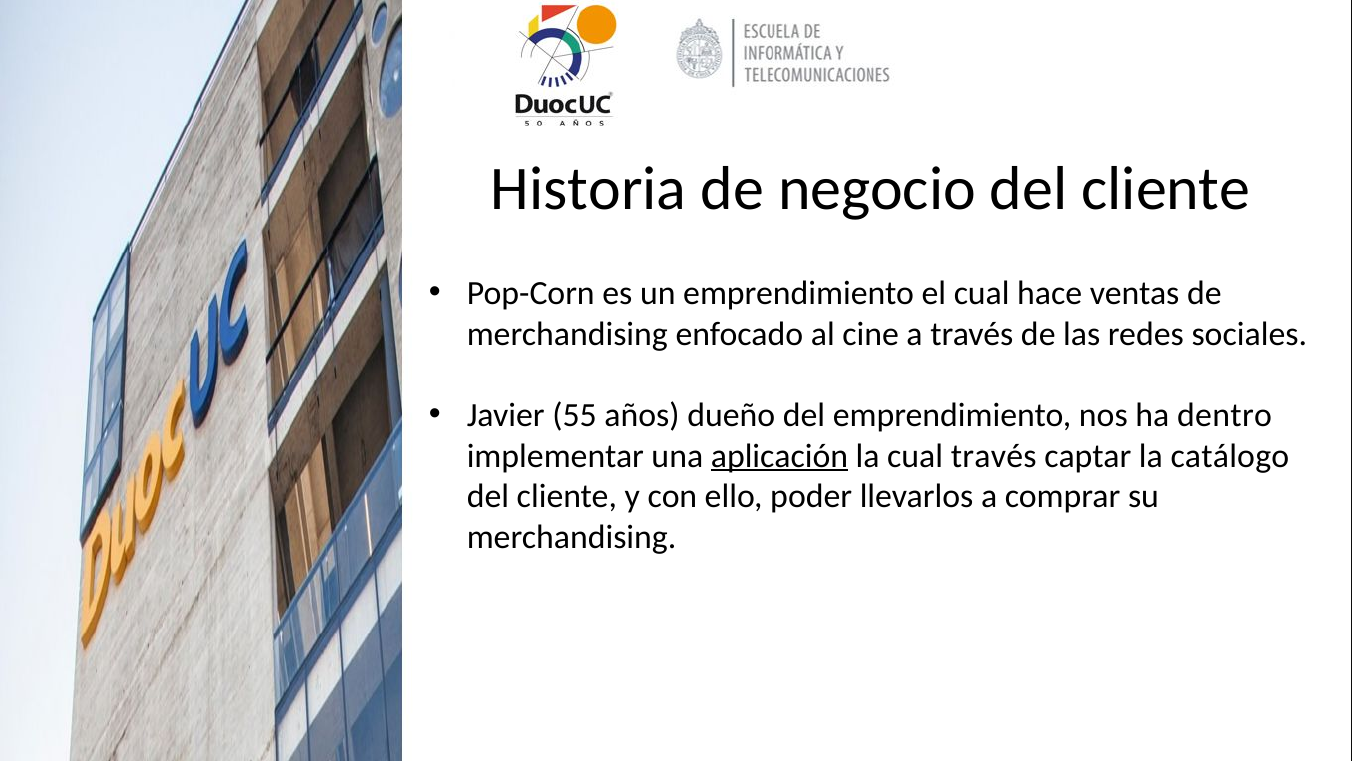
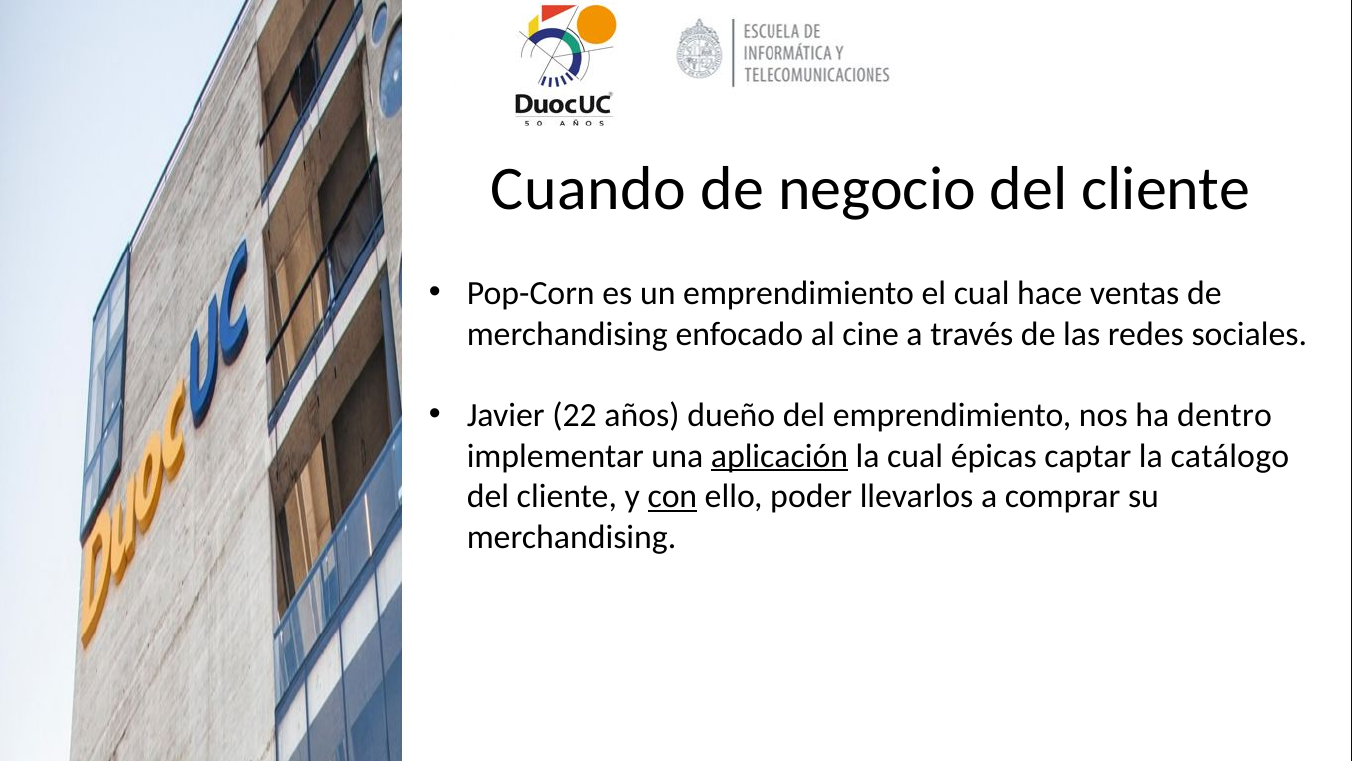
Historia: Historia -> Cuando
55: 55 -> 22
cual través: través -> épicas
con underline: none -> present
